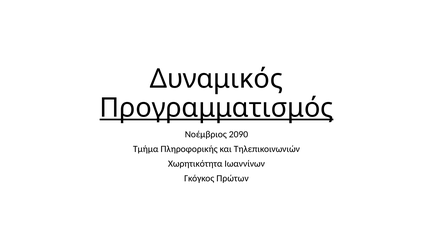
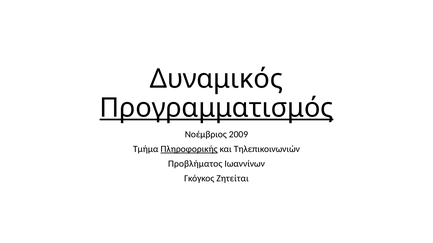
2090: 2090 -> 2009
Πληροφορικής underline: none -> present
Χωρητικότητα: Χωρητικότητα -> Προβλήματος
Πρώτων: Πρώτων -> Ζητείται
